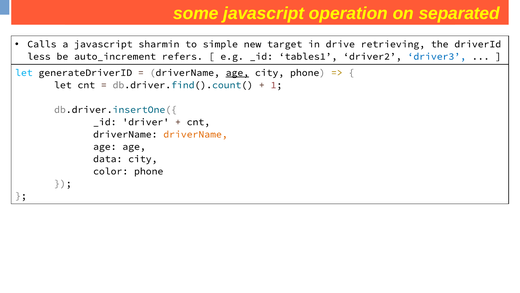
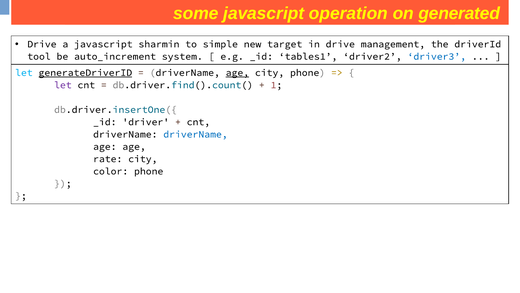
separated: separated -> generated
Calls at (42, 44): Calls -> Drive
retrieving: retrieving -> management
less: less -> tool
refers: refers -> system
generateDriverID underline: none -> present
let at (63, 85) colour: black -> purple
driverName at (195, 134) colour: orange -> blue
data: data -> rate
